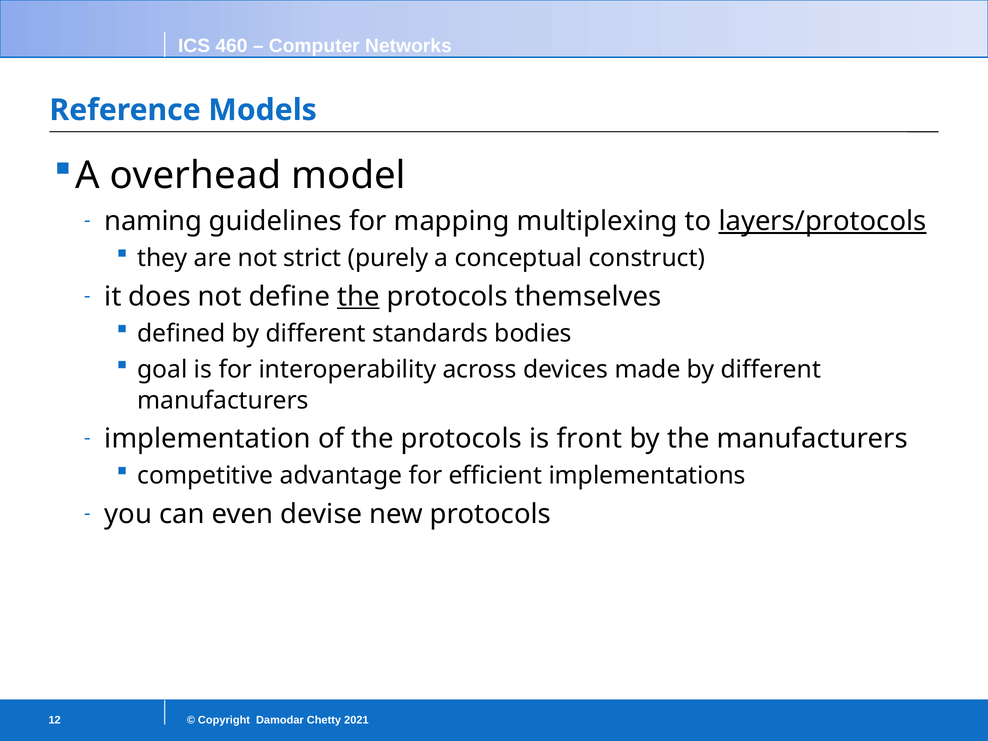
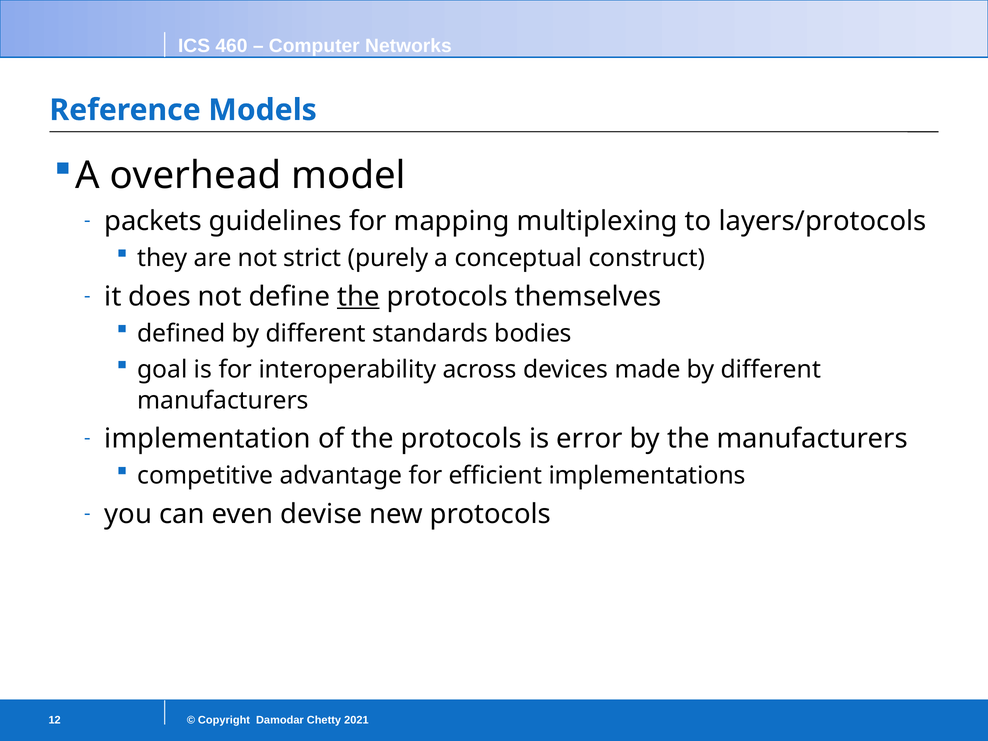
naming: naming -> packets
layers/protocols underline: present -> none
front: front -> error
